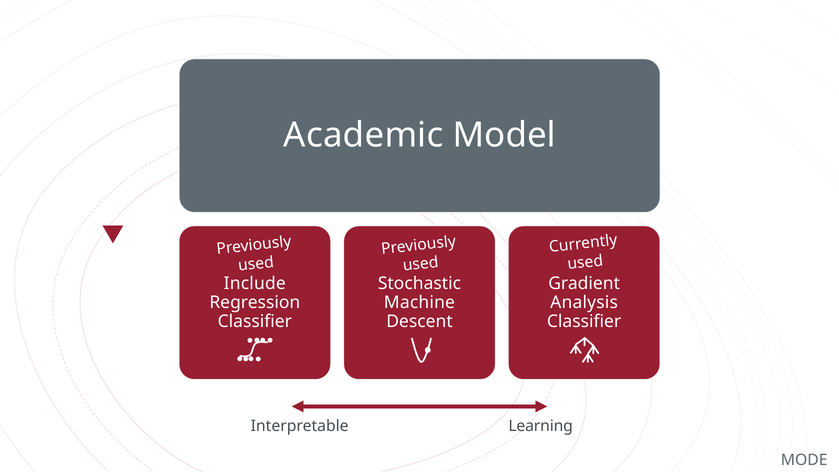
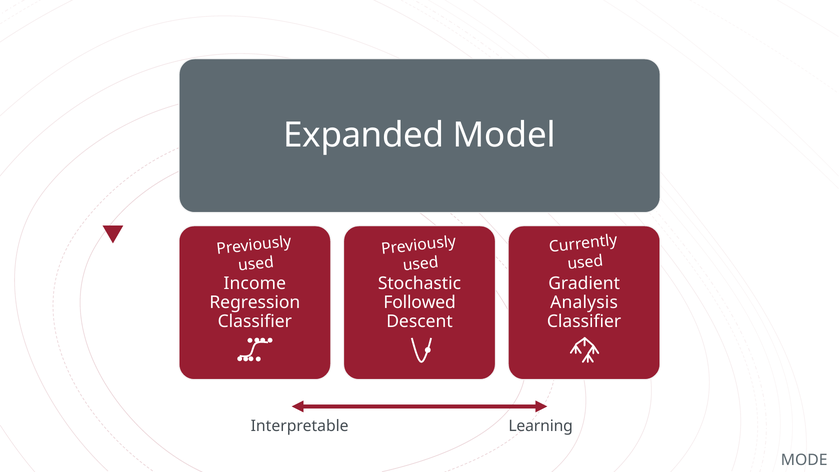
Academic: Academic -> Expanded
Include: Include -> Income
Machine: Machine -> Followed
